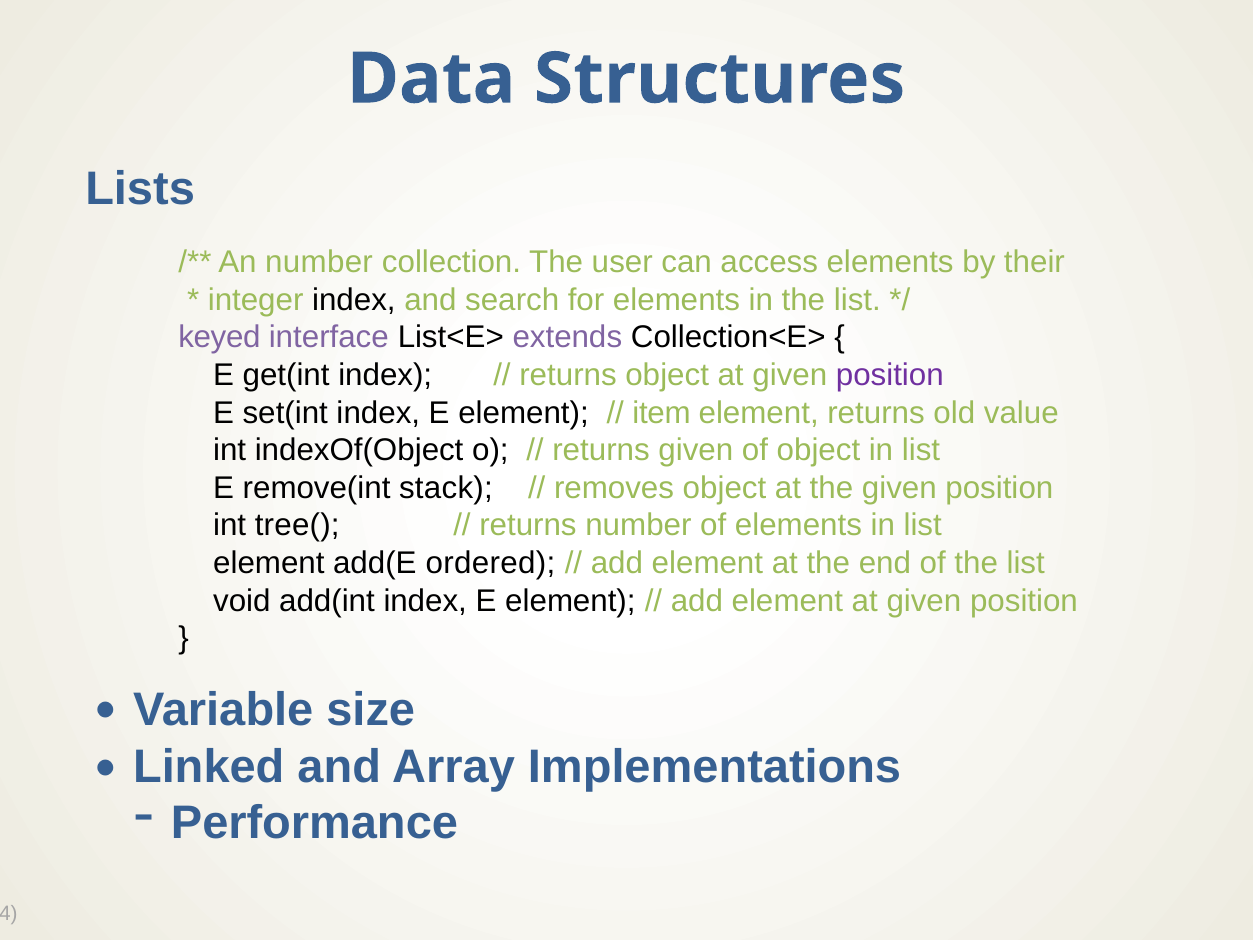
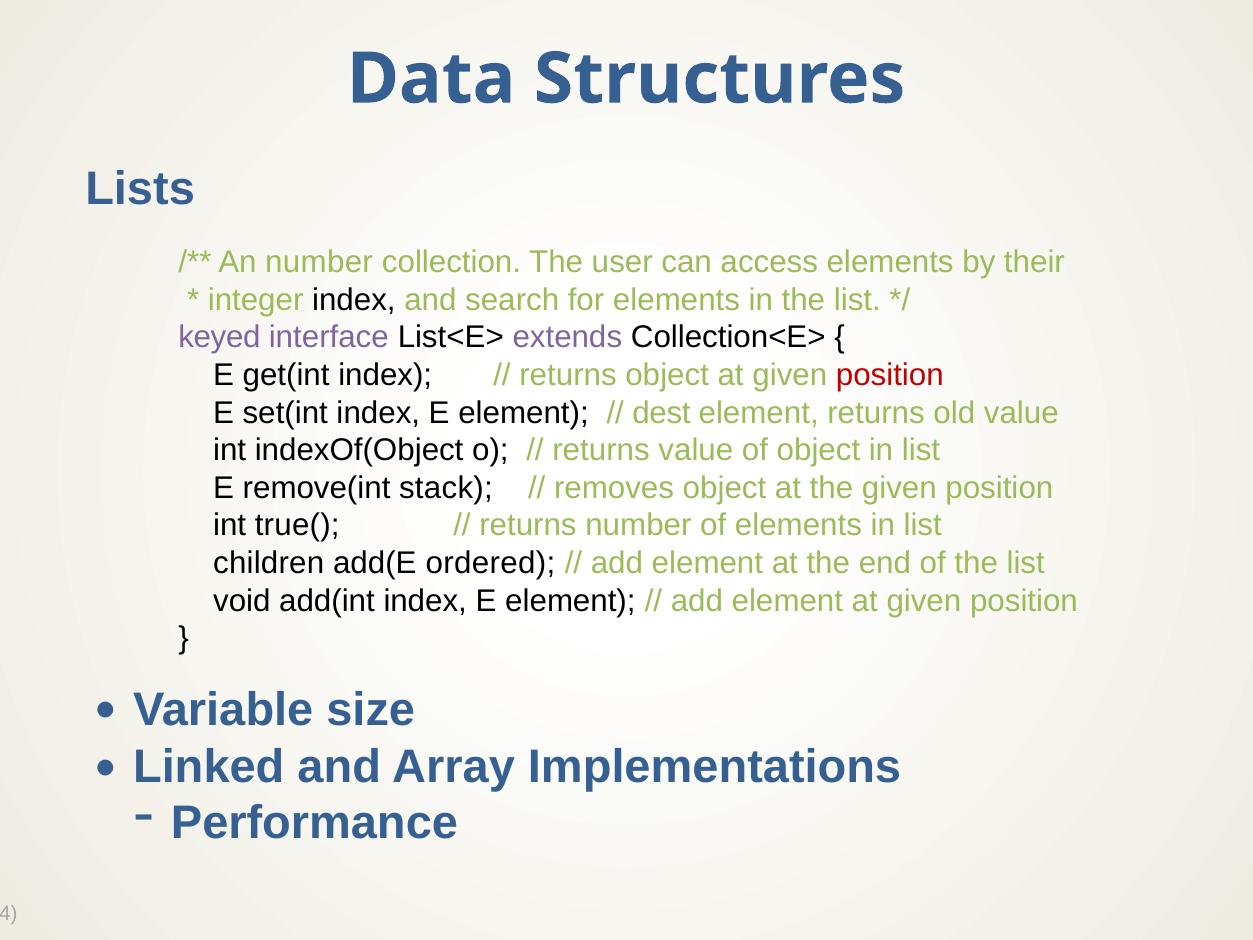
position at (890, 375) colour: purple -> red
item: item -> dest
returns given: given -> value
tree(: tree( -> true(
element at (269, 563): element -> children
